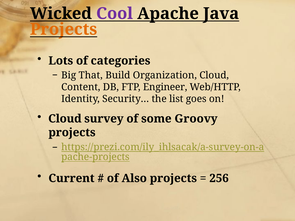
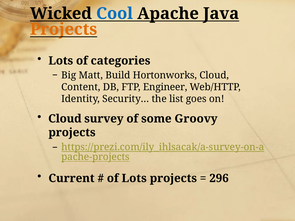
Cool colour: purple -> blue
That: That -> Matt
Organization: Organization -> Hortonworks
of Also: Also -> Lots
256: 256 -> 296
